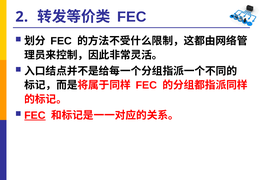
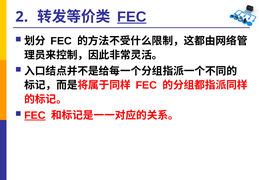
FEC at (132, 17) underline: none -> present
